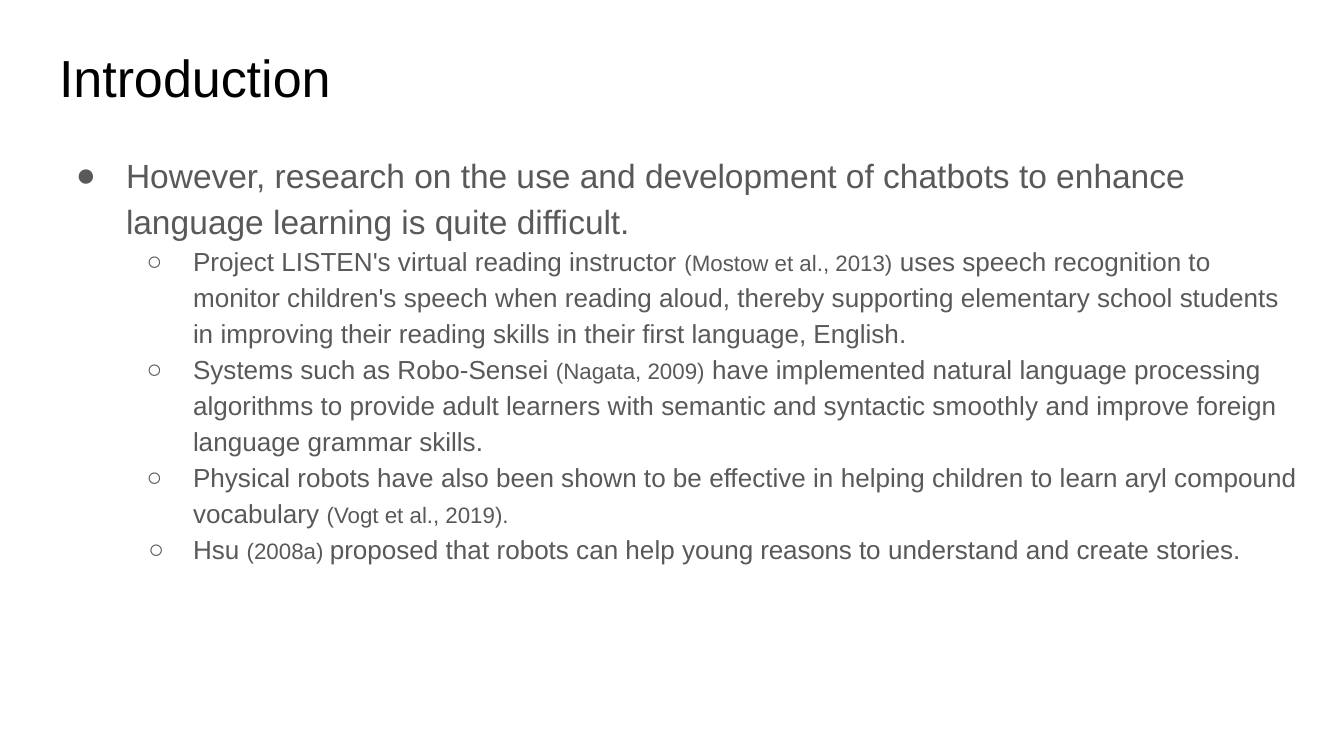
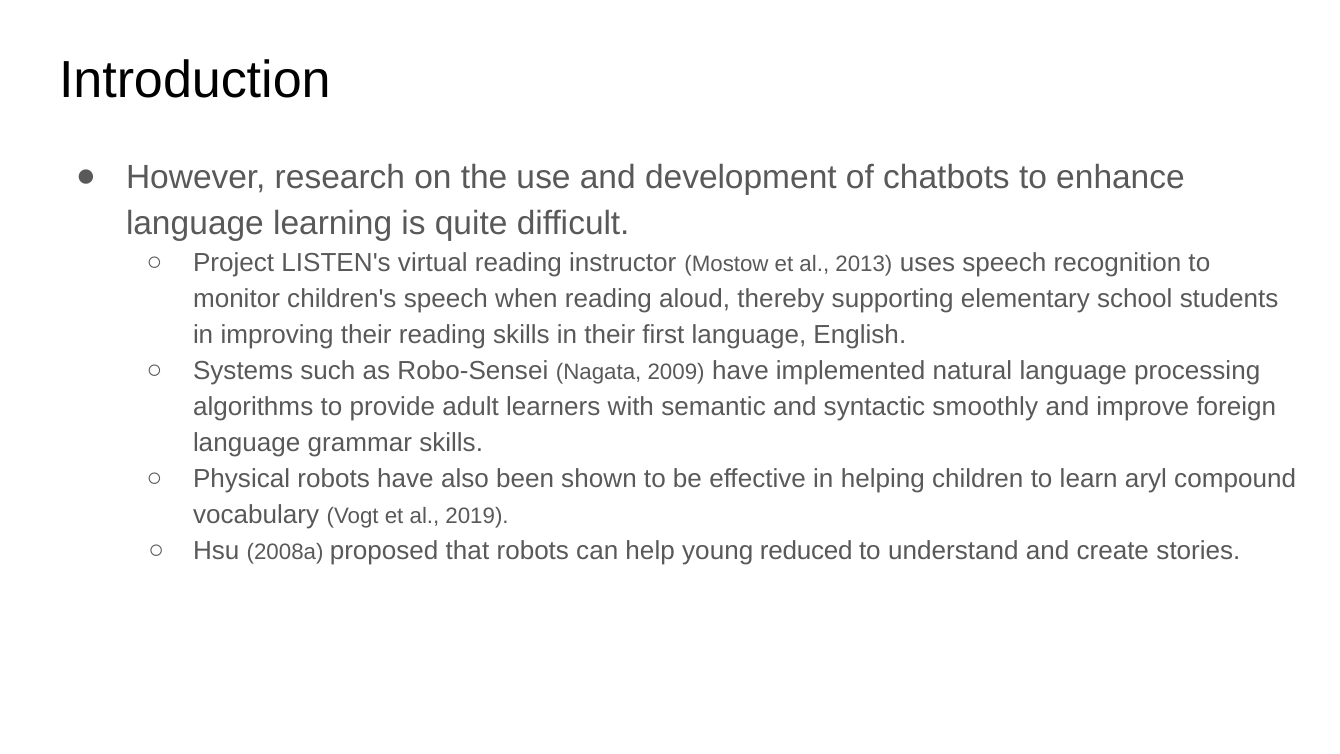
reasons: reasons -> reduced
